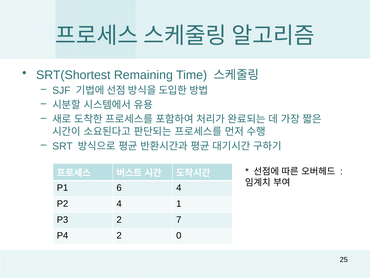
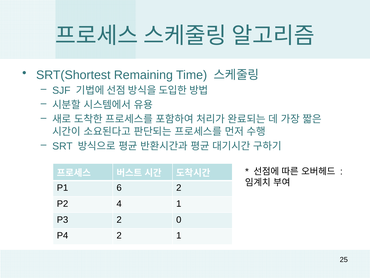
6 4: 4 -> 2
7: 7 -> 0
2 0: 0 -> 1
